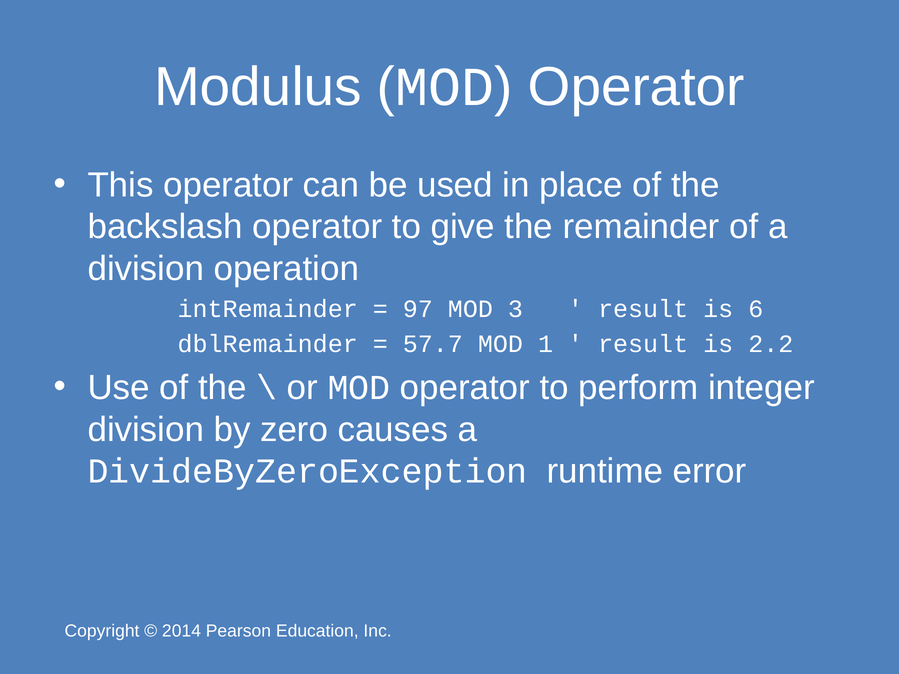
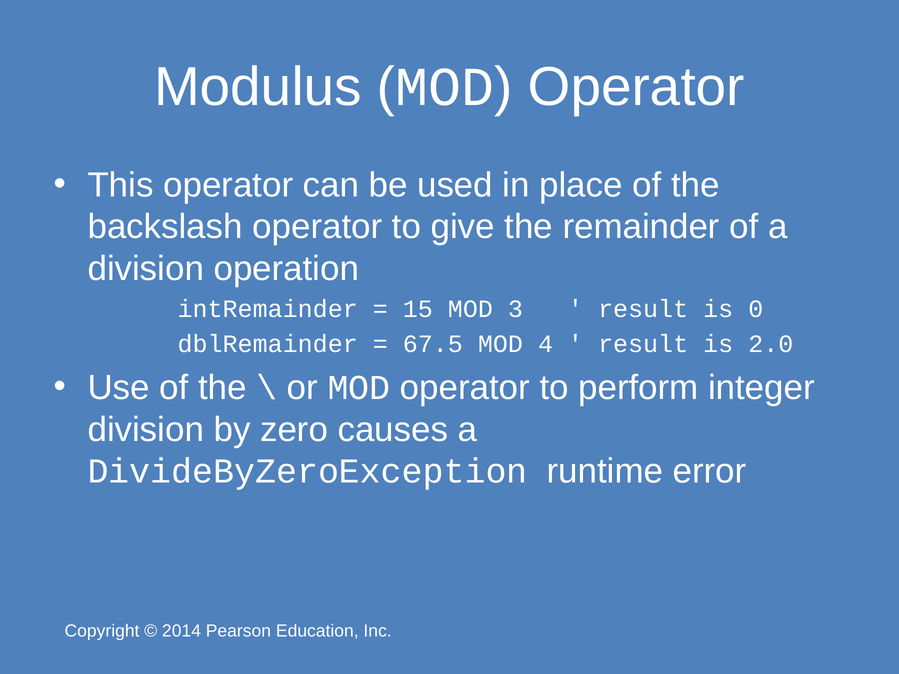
97: 97 -> 15
6: 6 -> 0
57.7: 57.7 -> 67.5
1: 1 -> 4
2.2: 2.2 -> 2.0
